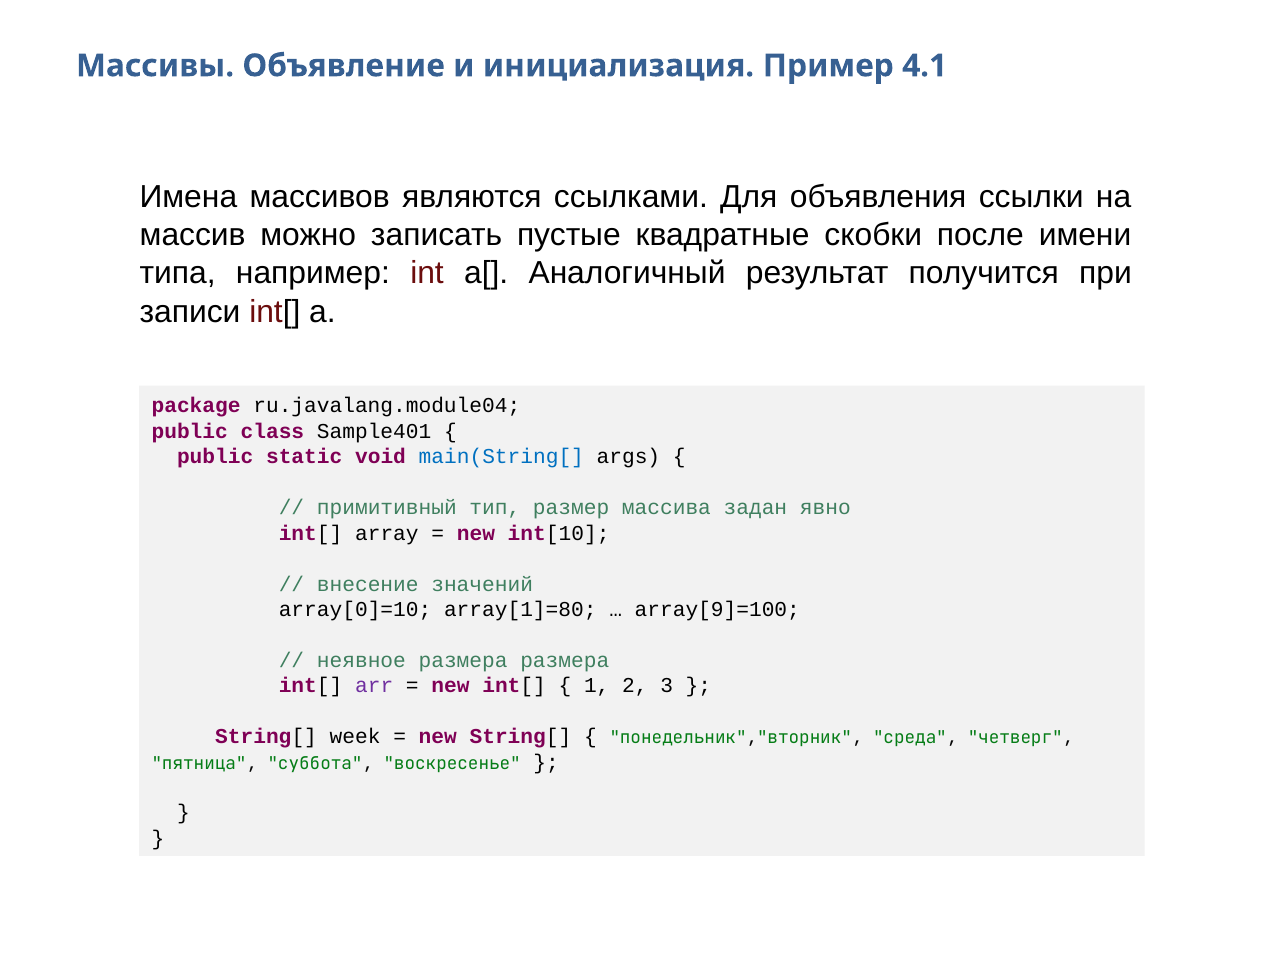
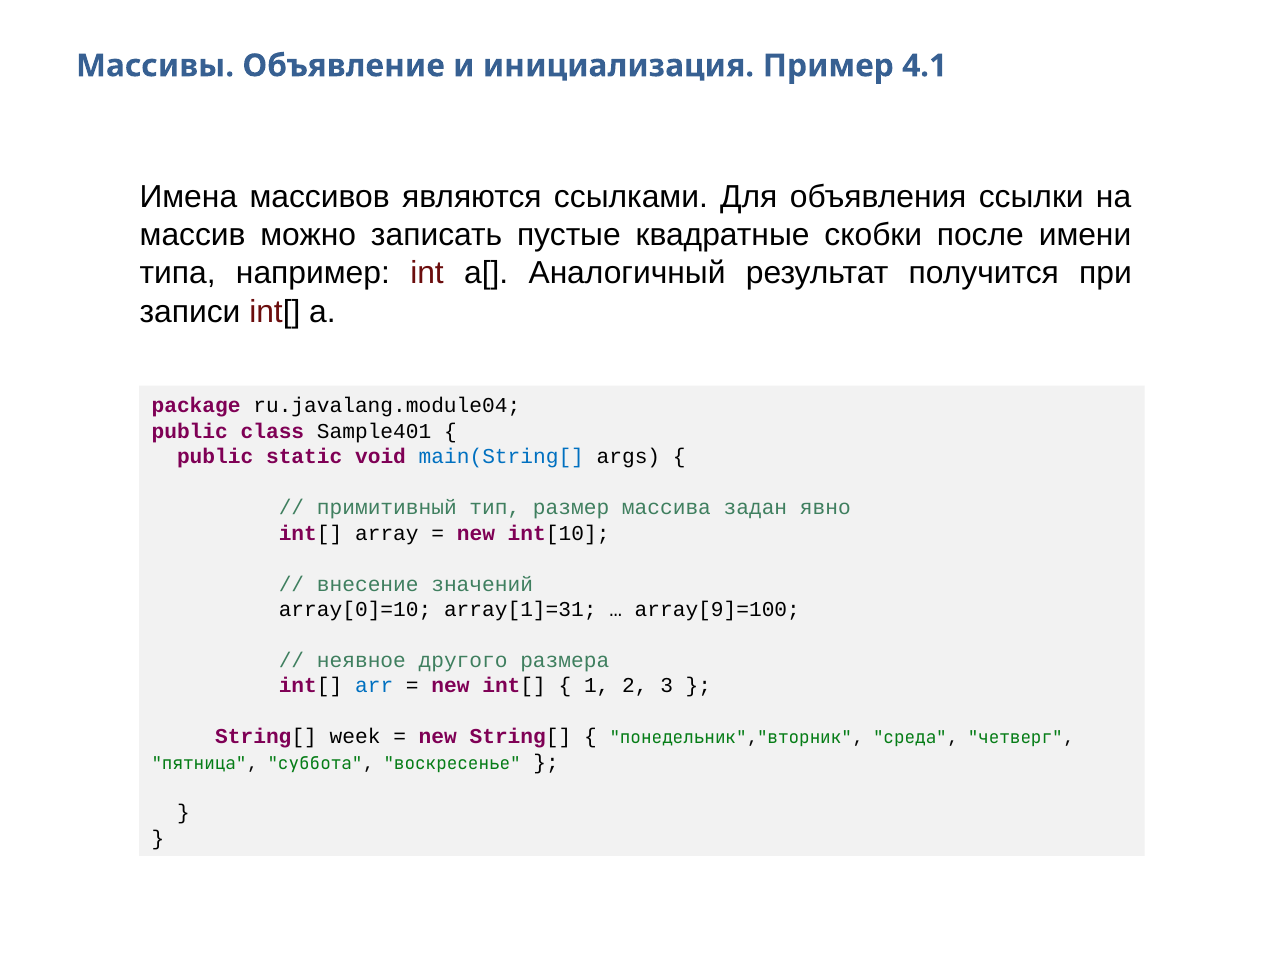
array[1]=80: array[1]=80 -> array[1]=31
неявное размера: размера -> другого
arr colour: purple -> blue
